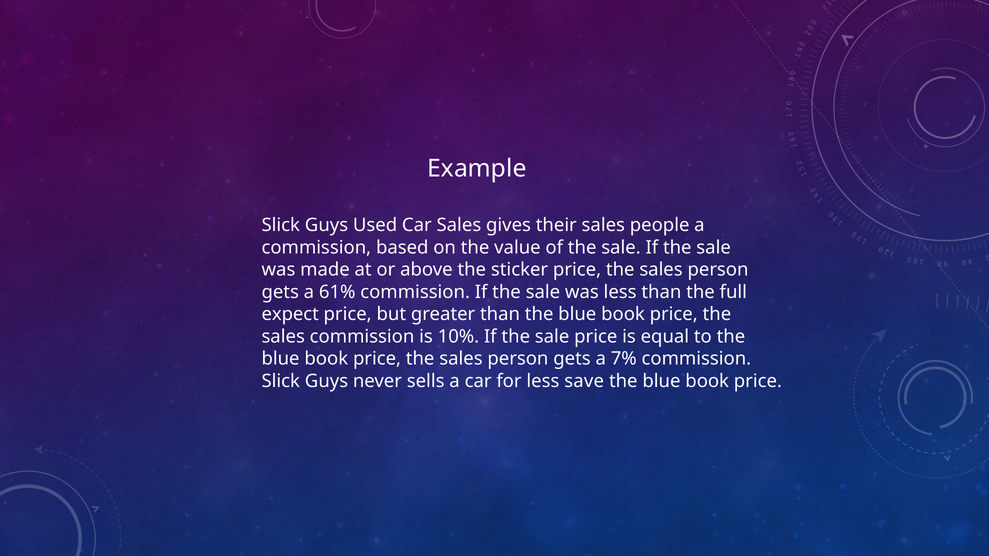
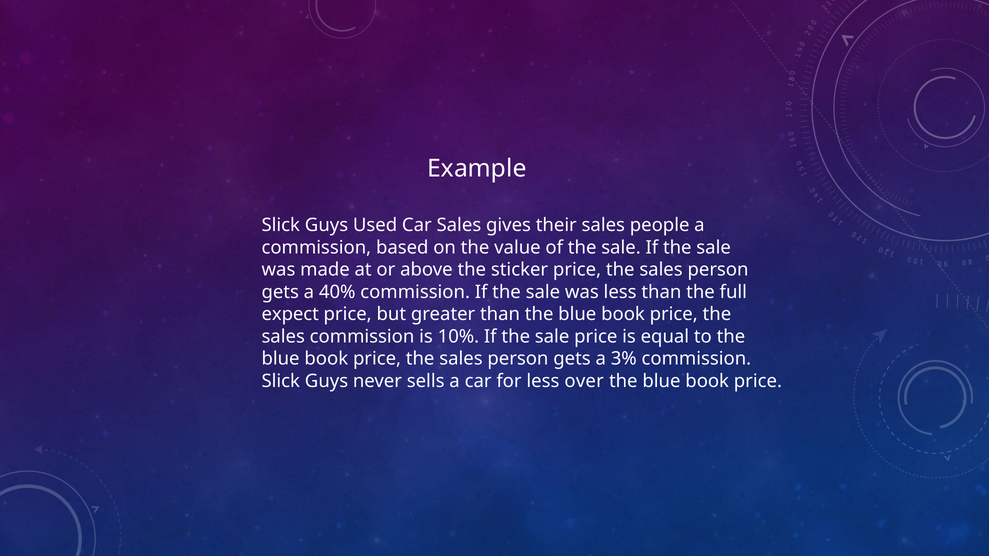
61%: 61% -> 40%
7%: 7% -> 3%
save: save -> over
